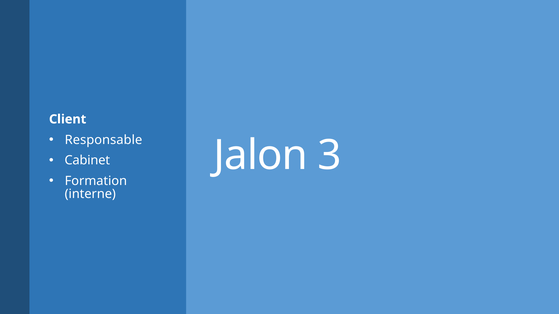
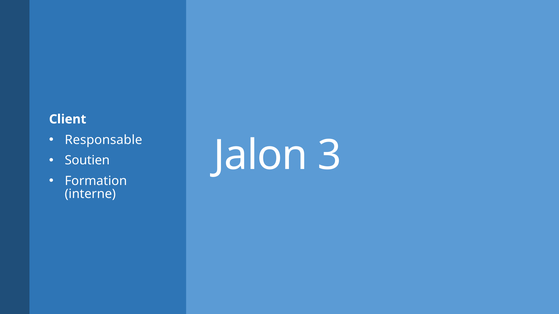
Cabinet: Cabinet -> Soutien
